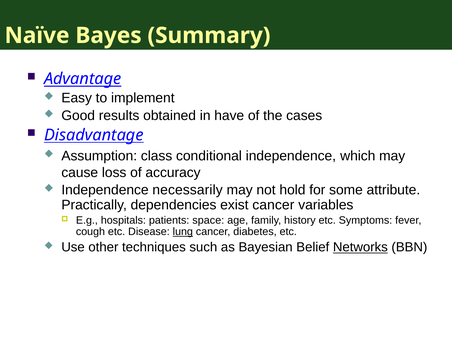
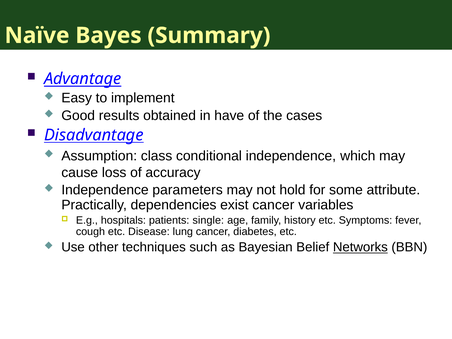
necessarily: necessarily -> parameters
space: space -> single
lung underline: present -> none
